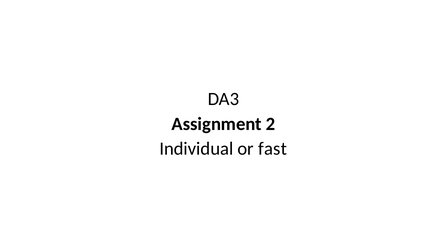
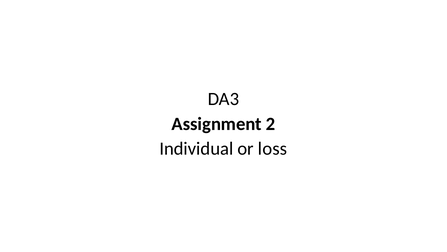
fast: fast -> loss
